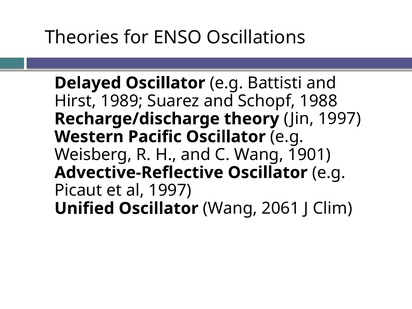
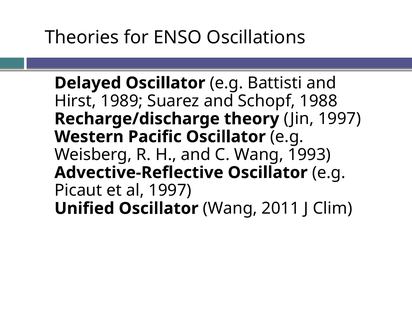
1901: 1901 -> 1993
2061: 2061 -> 2011
